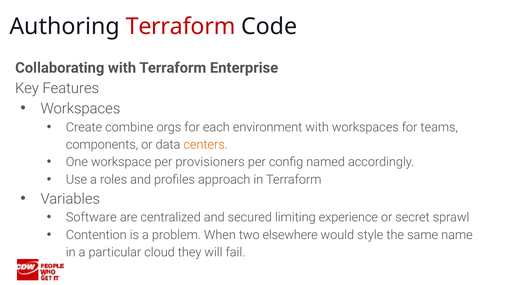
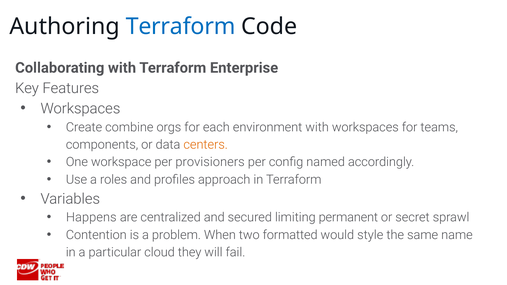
Terraform at (181, 26) colour: red -> blue
Software: Software -> Happens
experience: experience -> permanent
elsewhere: elsewhere -> formatted
